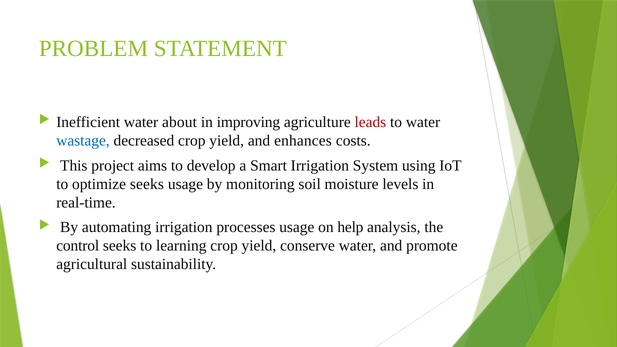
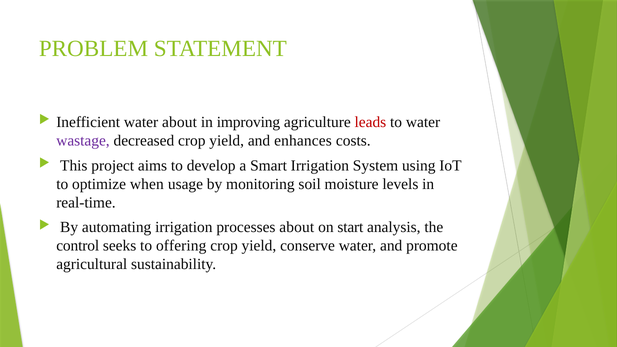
wastage colour: blue -> purple
optimize seeks: seeks -> when
processes usage: usage -> about
help: help -> start
learning: learning -> offering
